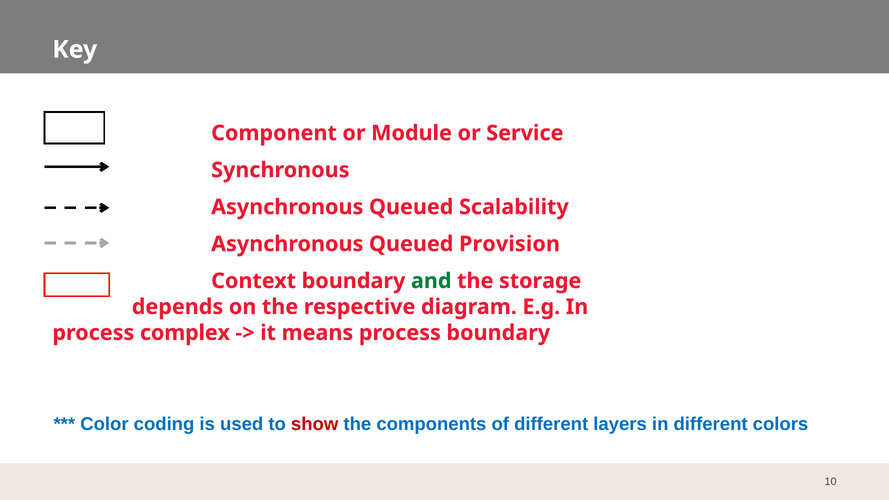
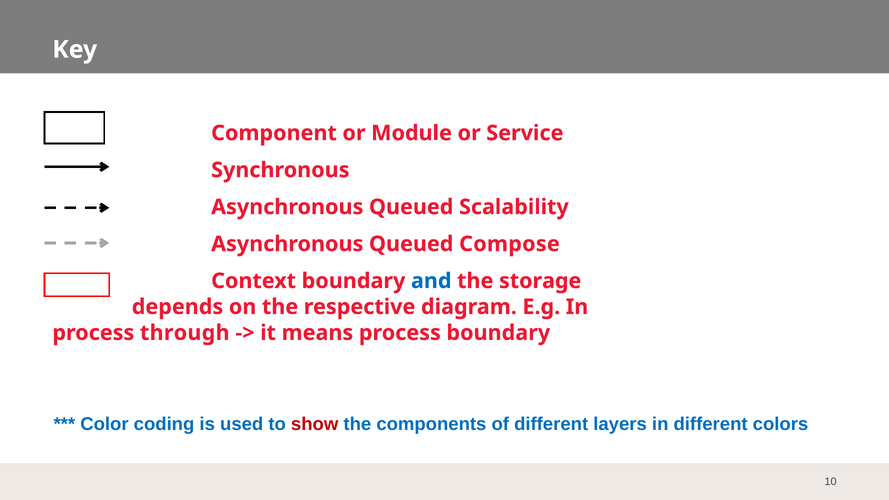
Provision: Provision -> Compose
and colour: green -> blue
complex: complex -> through
